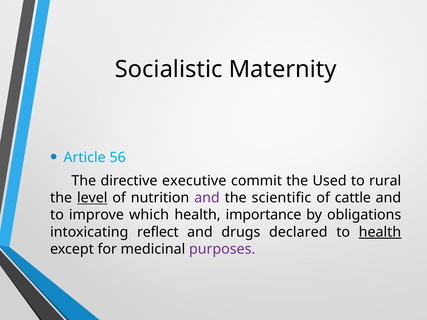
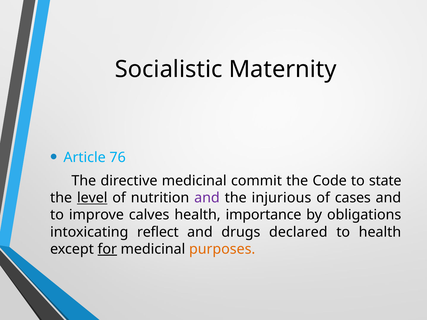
56: 56 -> 76
directive executive: executive -> medicinal
Used: Used -> Code
rural: rural -> state
scientific: scientific -> injurious
cattle: cattle -> cases
which: which -> calves
health at (380, 232) underline: present -> none
for underline: none -> present
purposes colour: purple -> orange
